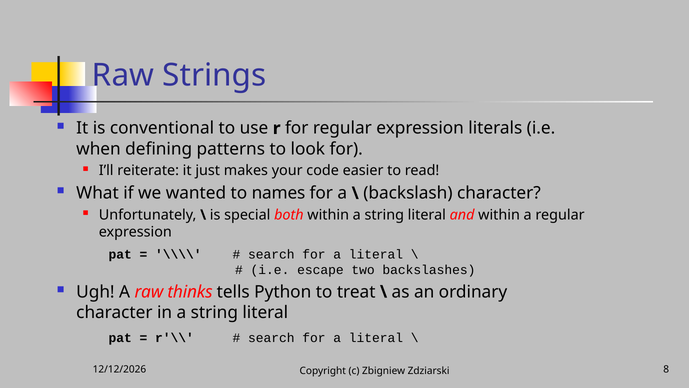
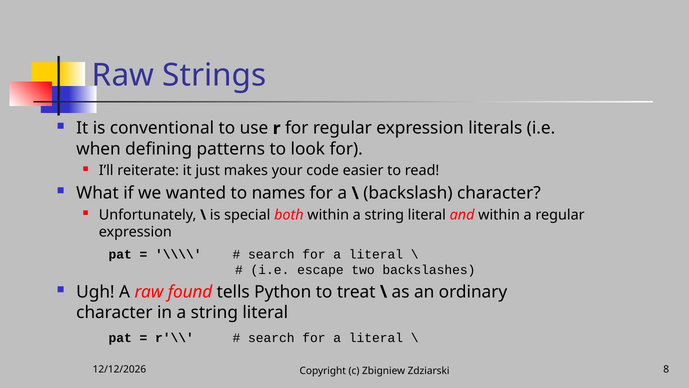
thinks: thinks -> found
